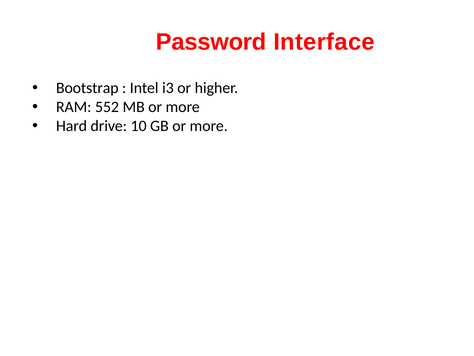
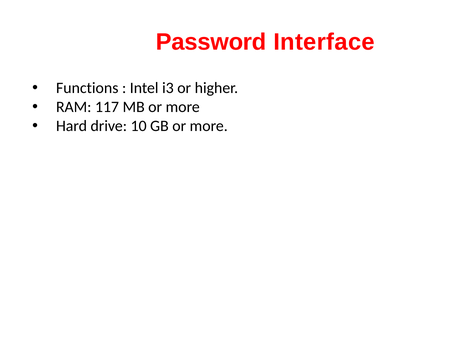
Bootstrap: Bootstrap -> Functions
552: 552 -> 117
